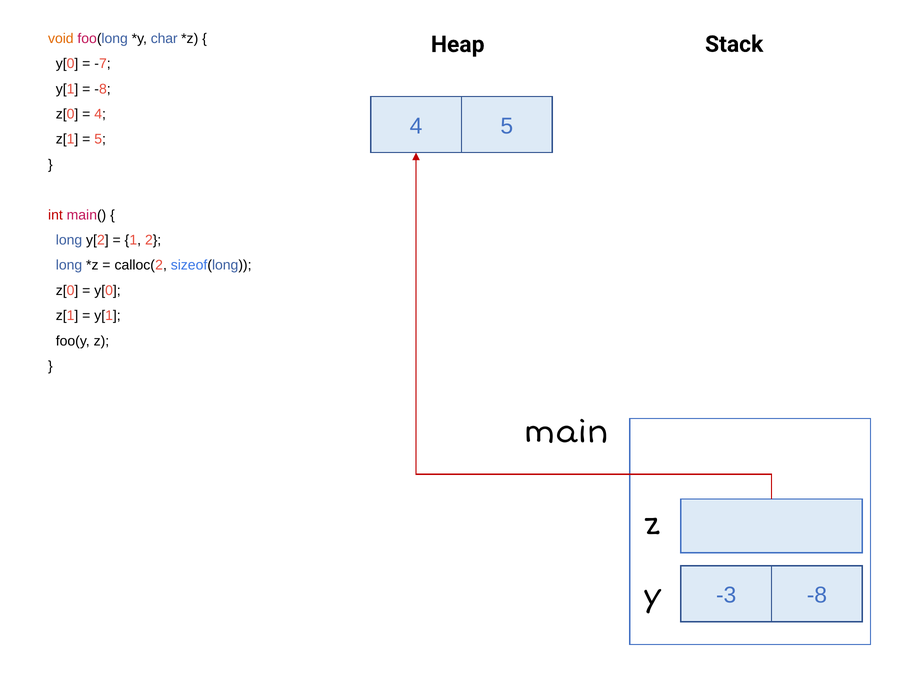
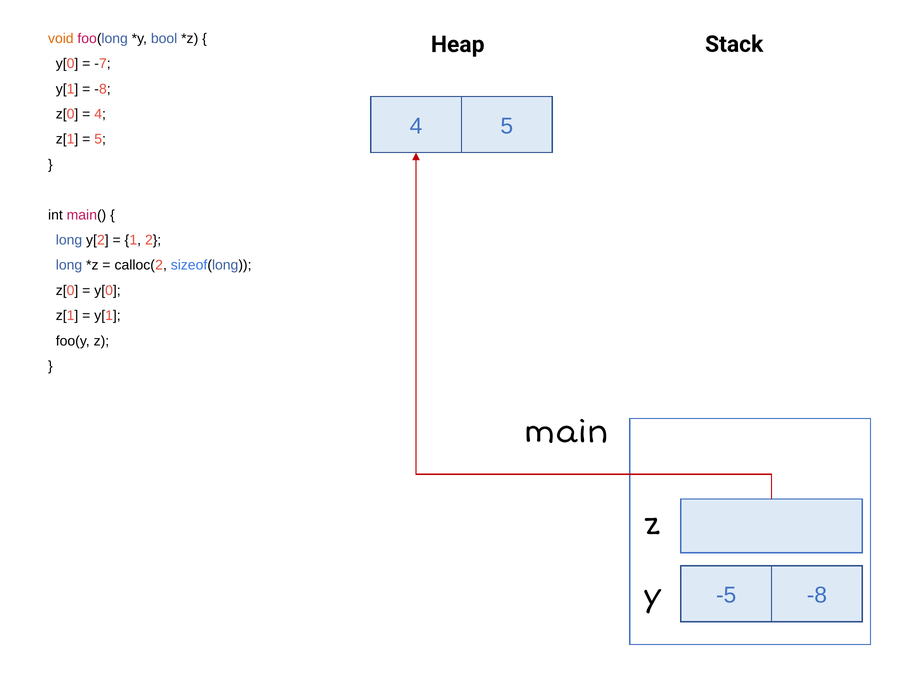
char: char -> bool
int colour: red -> black
-3: -3 -> -5
